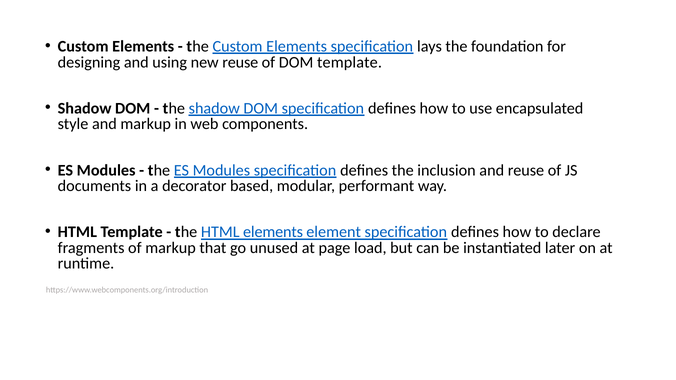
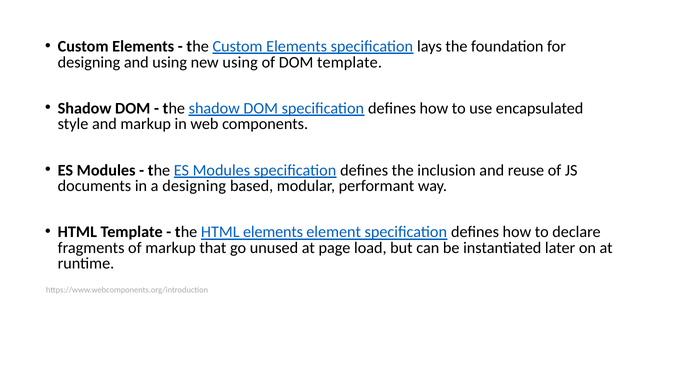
new reuse: reuse -> using
a decorator: decorator -> designing
